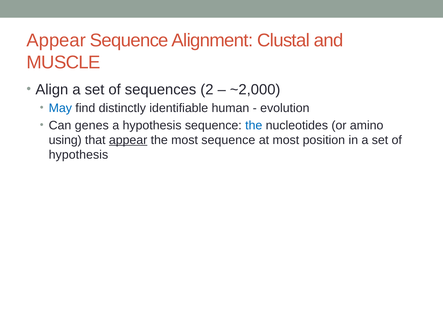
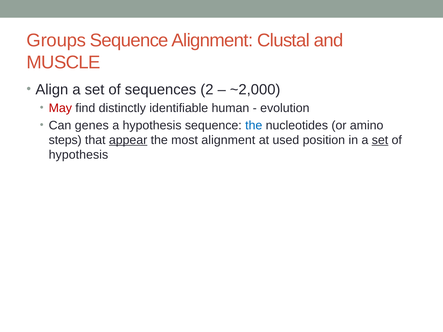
Appear at (56, 40): Appear -> Groups
May colour: blue -> red
using: using -> steps
most sequence: sequence -> alignment
at most: most -> used
set at (380, 140) underline: none -> present
